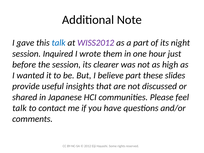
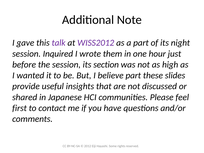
talk at (59, 43) colour: blue -> purple
clearer: clearer -> section
talk at (19, 108): talk -> first
